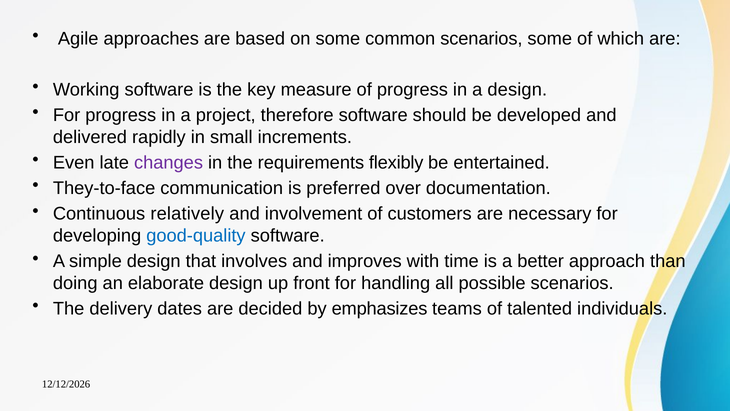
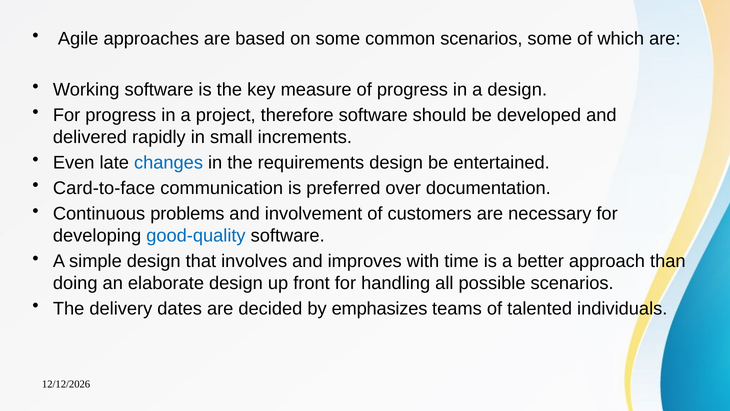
changes colour: purple -> blue
requirements flexibly: flexibly -> design
They-to-face: They-to-face -> Card-to-face
relatively: relatively -> problems
